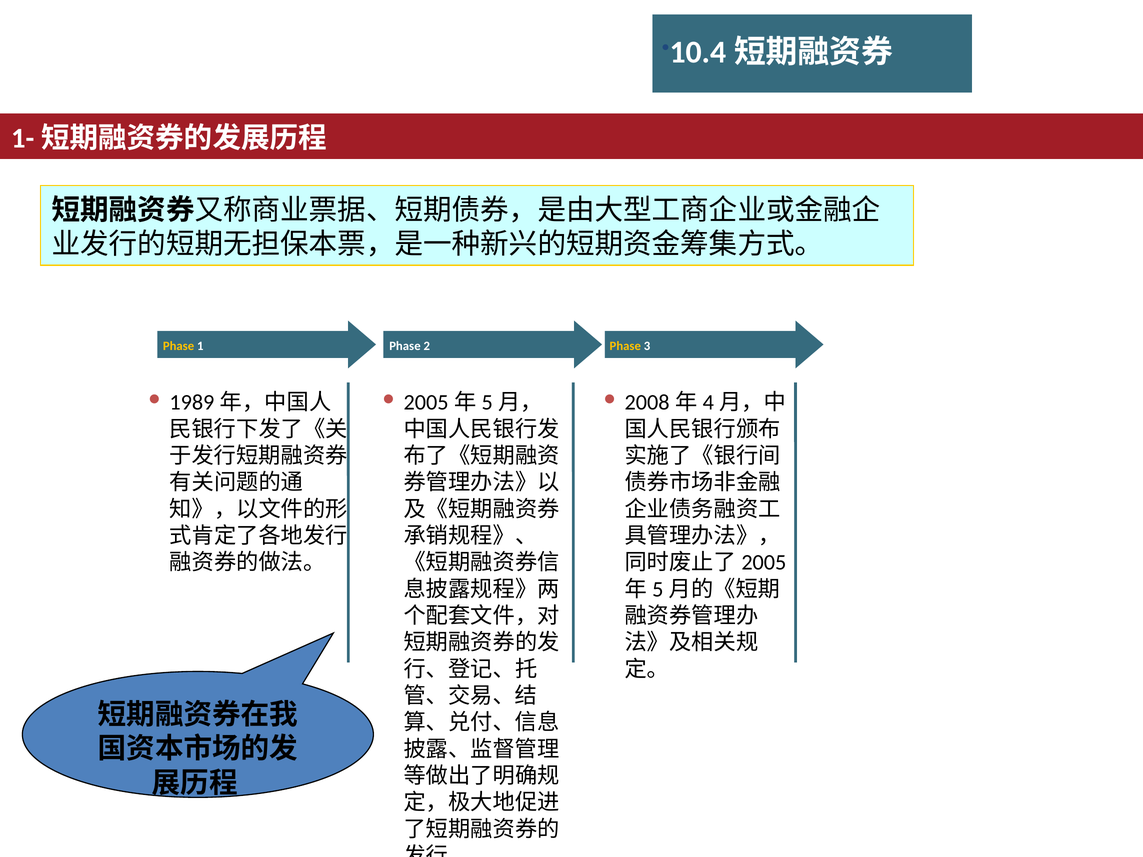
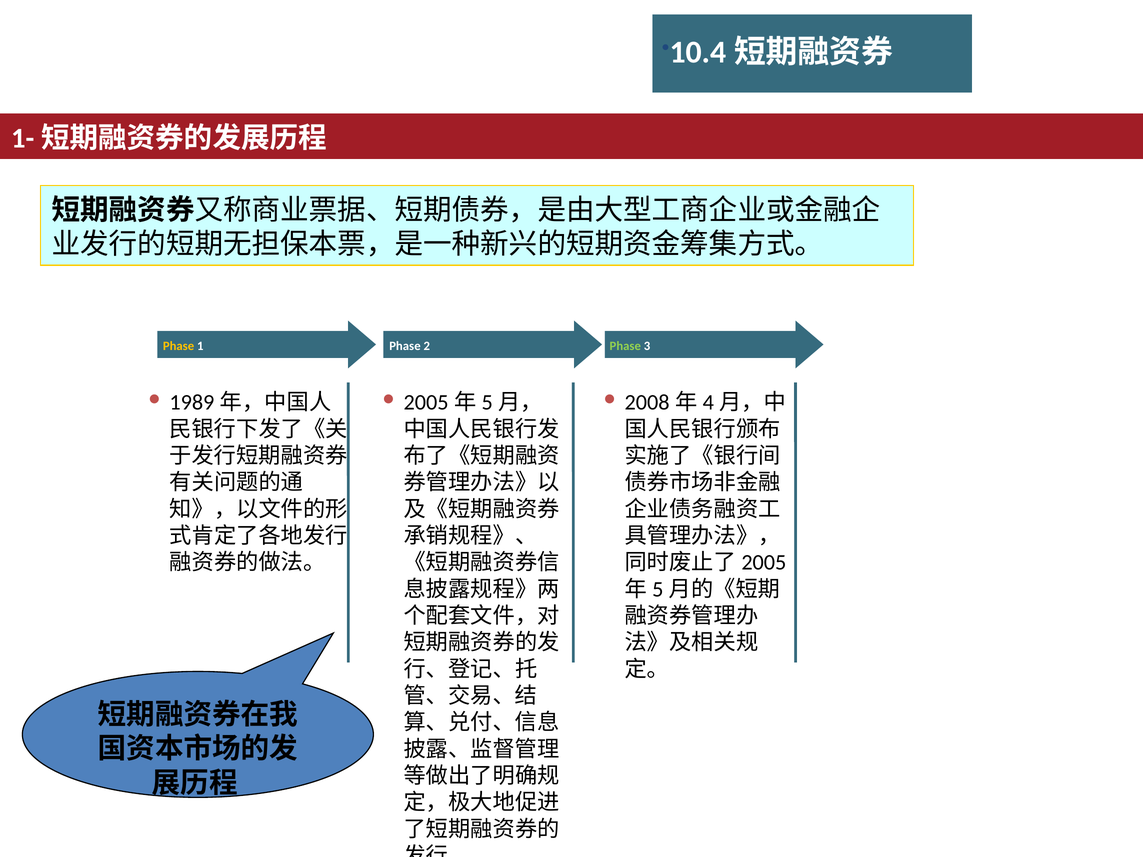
Phase at (625, 346) colour: yellow -> light green
